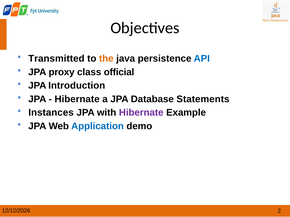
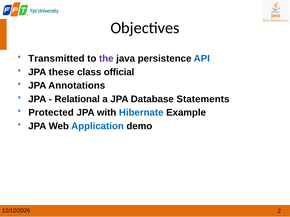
the colour: orange -> purple
proxy: proxy -> these
Introduction: Introduction -> Annotations
Hibernate at (77, 99): Hibernate -> Relational
Instances: Instances -> Protected
Hibernate at (141, 113) colour: purple -> blue
